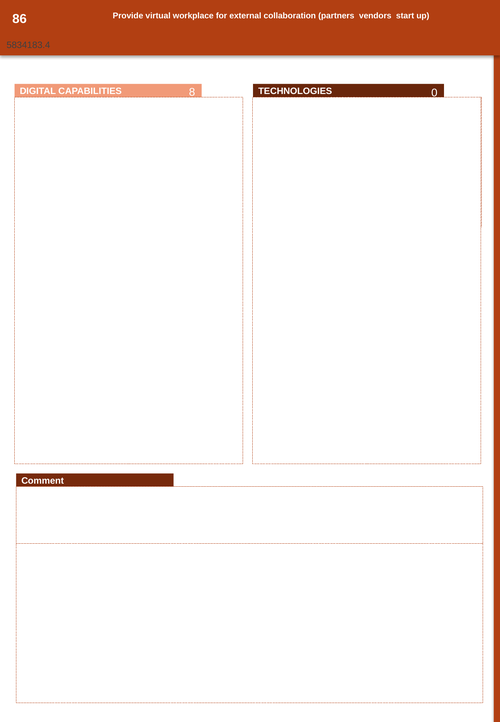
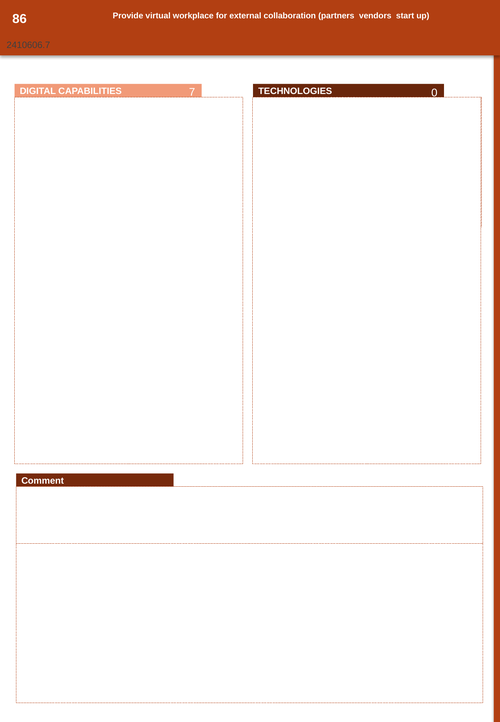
5834183.4: 5834183.4 -> 2410606.7
8: 8 -> 7
